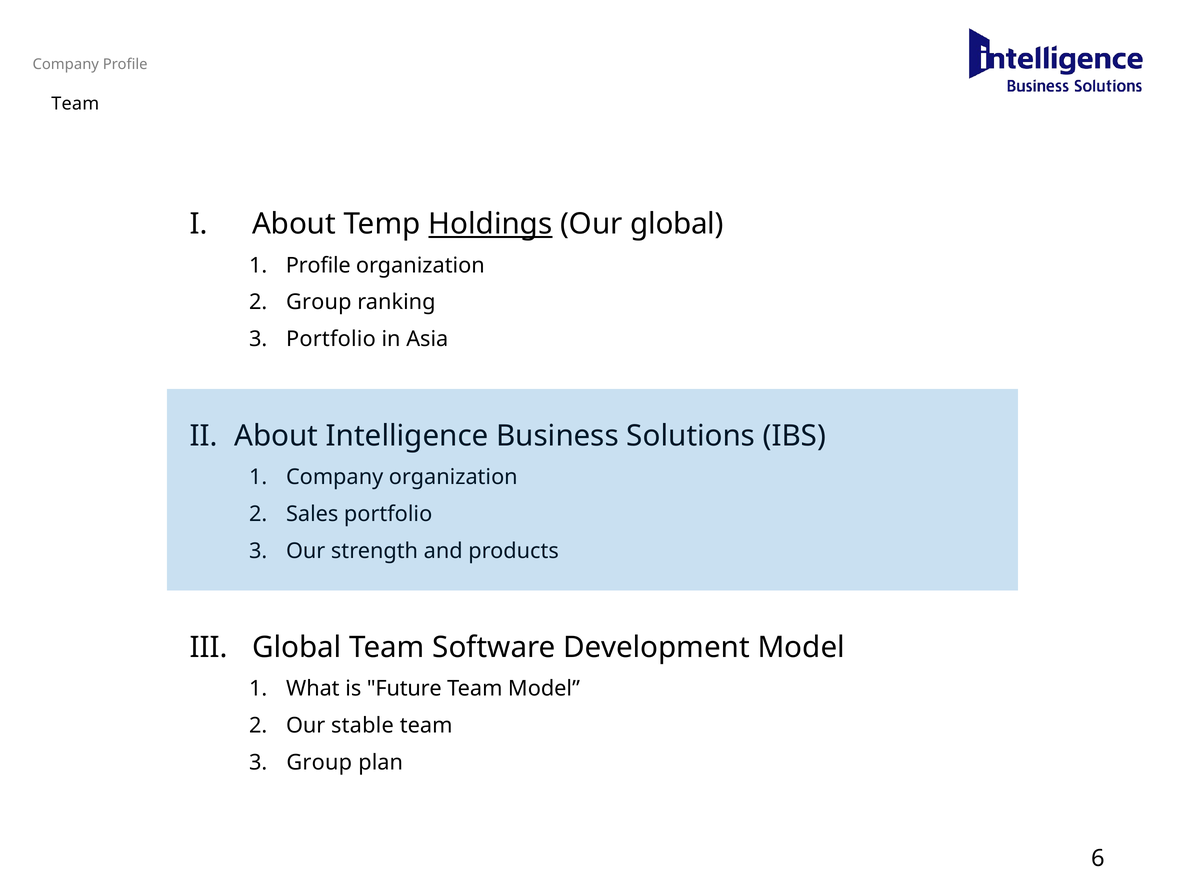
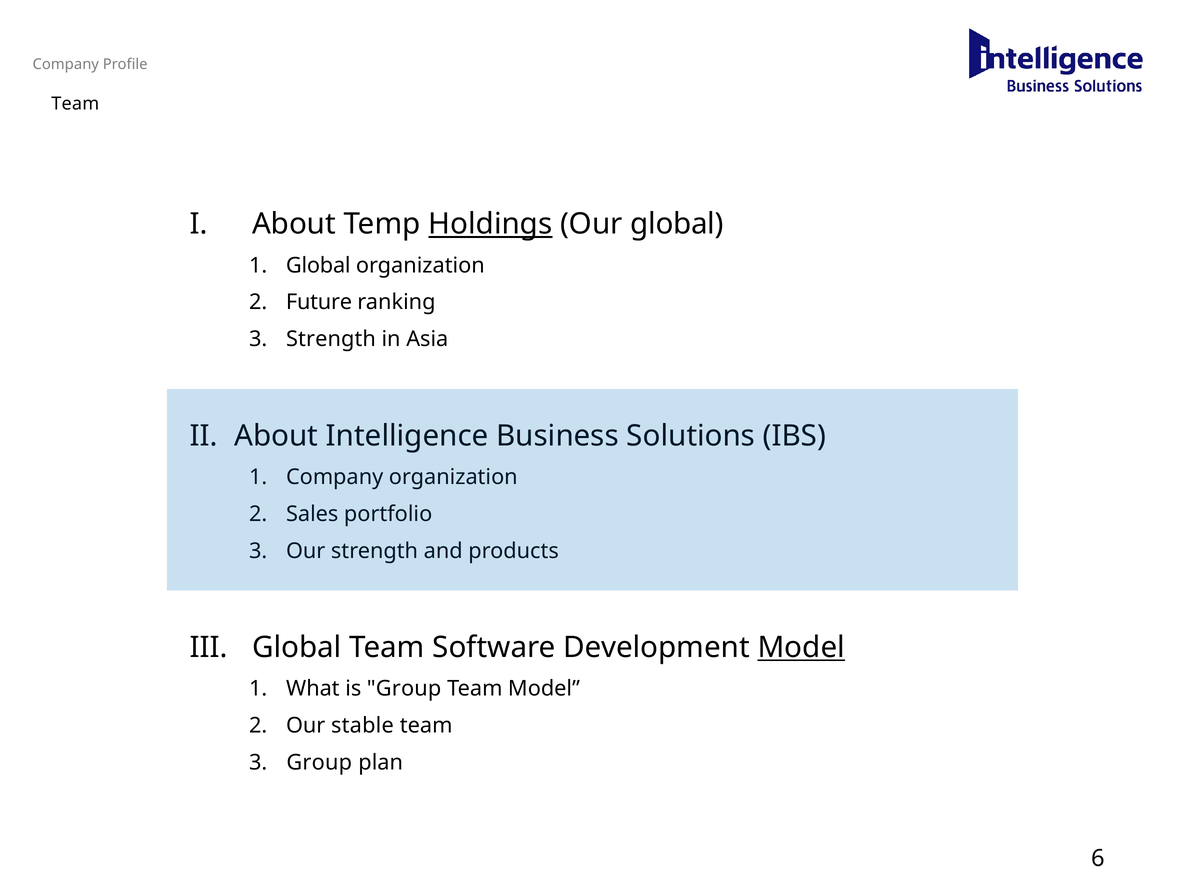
Profile at (318, 265): Profile -> Global
Group at (319, 302): Group -> Future
Portfolio at (331, 339): Portfolio -> Strength
Model at (801, 647) underline: none -> present
is Future: Future -> Group
